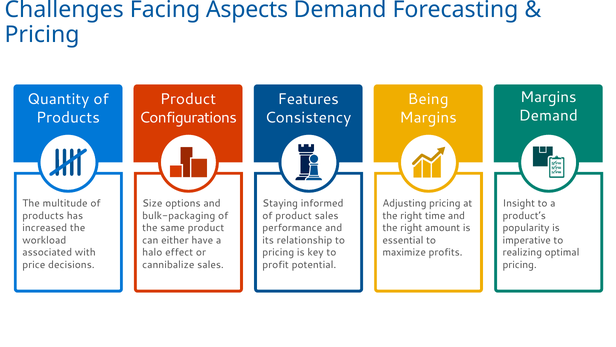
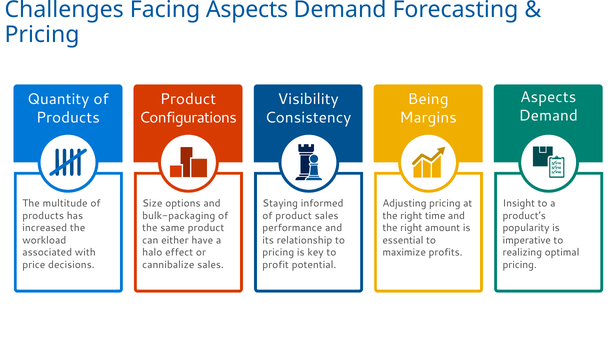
Margins at (548, 97): Margins -> Aspects
Features: Features -> Visibility
